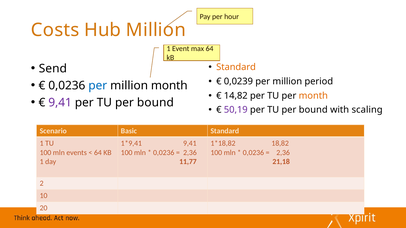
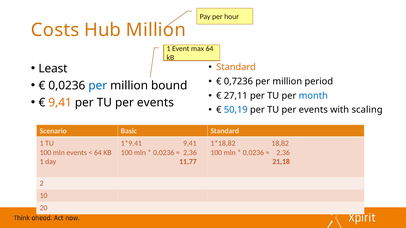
Send: Send -> Least
0,0239: 0,0239 -> 0,7236
million month: month -> bound
14,82: 14,82 -> 27,11
month at (313, 96) colour: orange -> blue
9,41 at (60, 103) colour: purple -> orange
bound at (155, 103): bound -> events
50,19 colour: purple -> blue
bound at (313, 110): bound -> events
